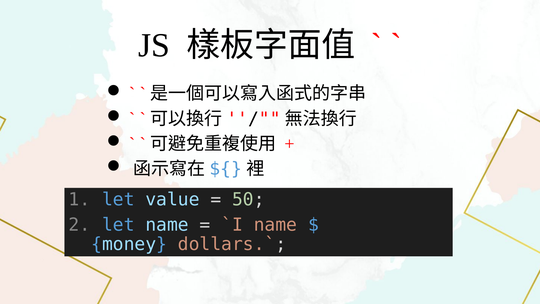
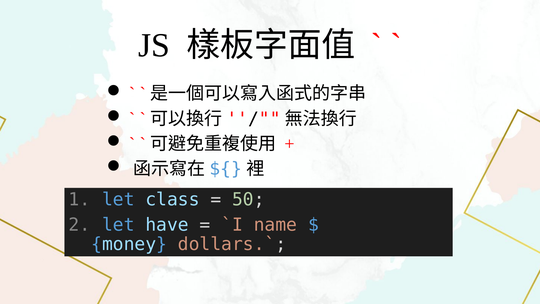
value: value -> class
let name: name -> have
